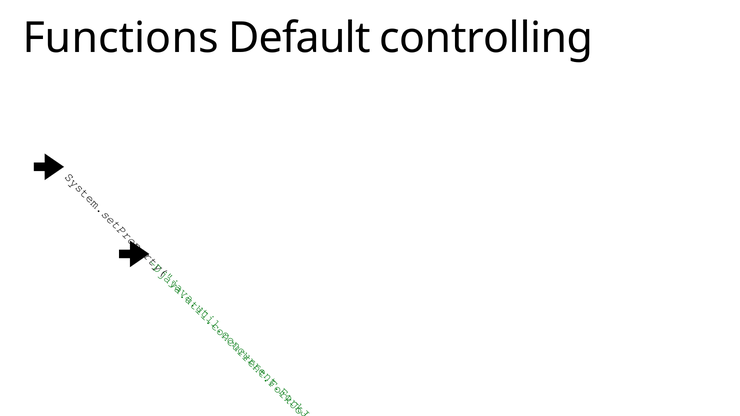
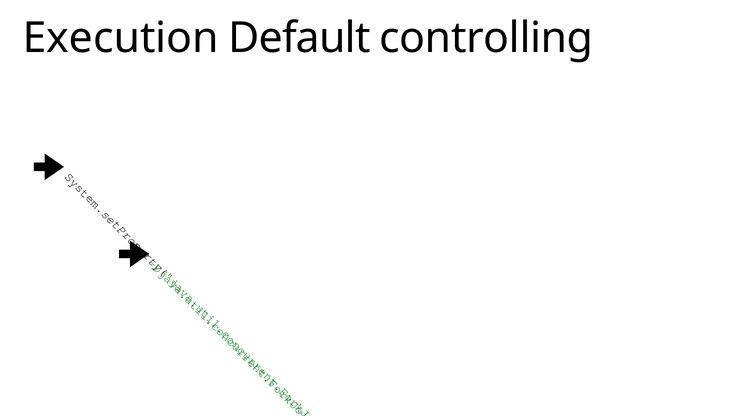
Functions: Functions -> Execution
